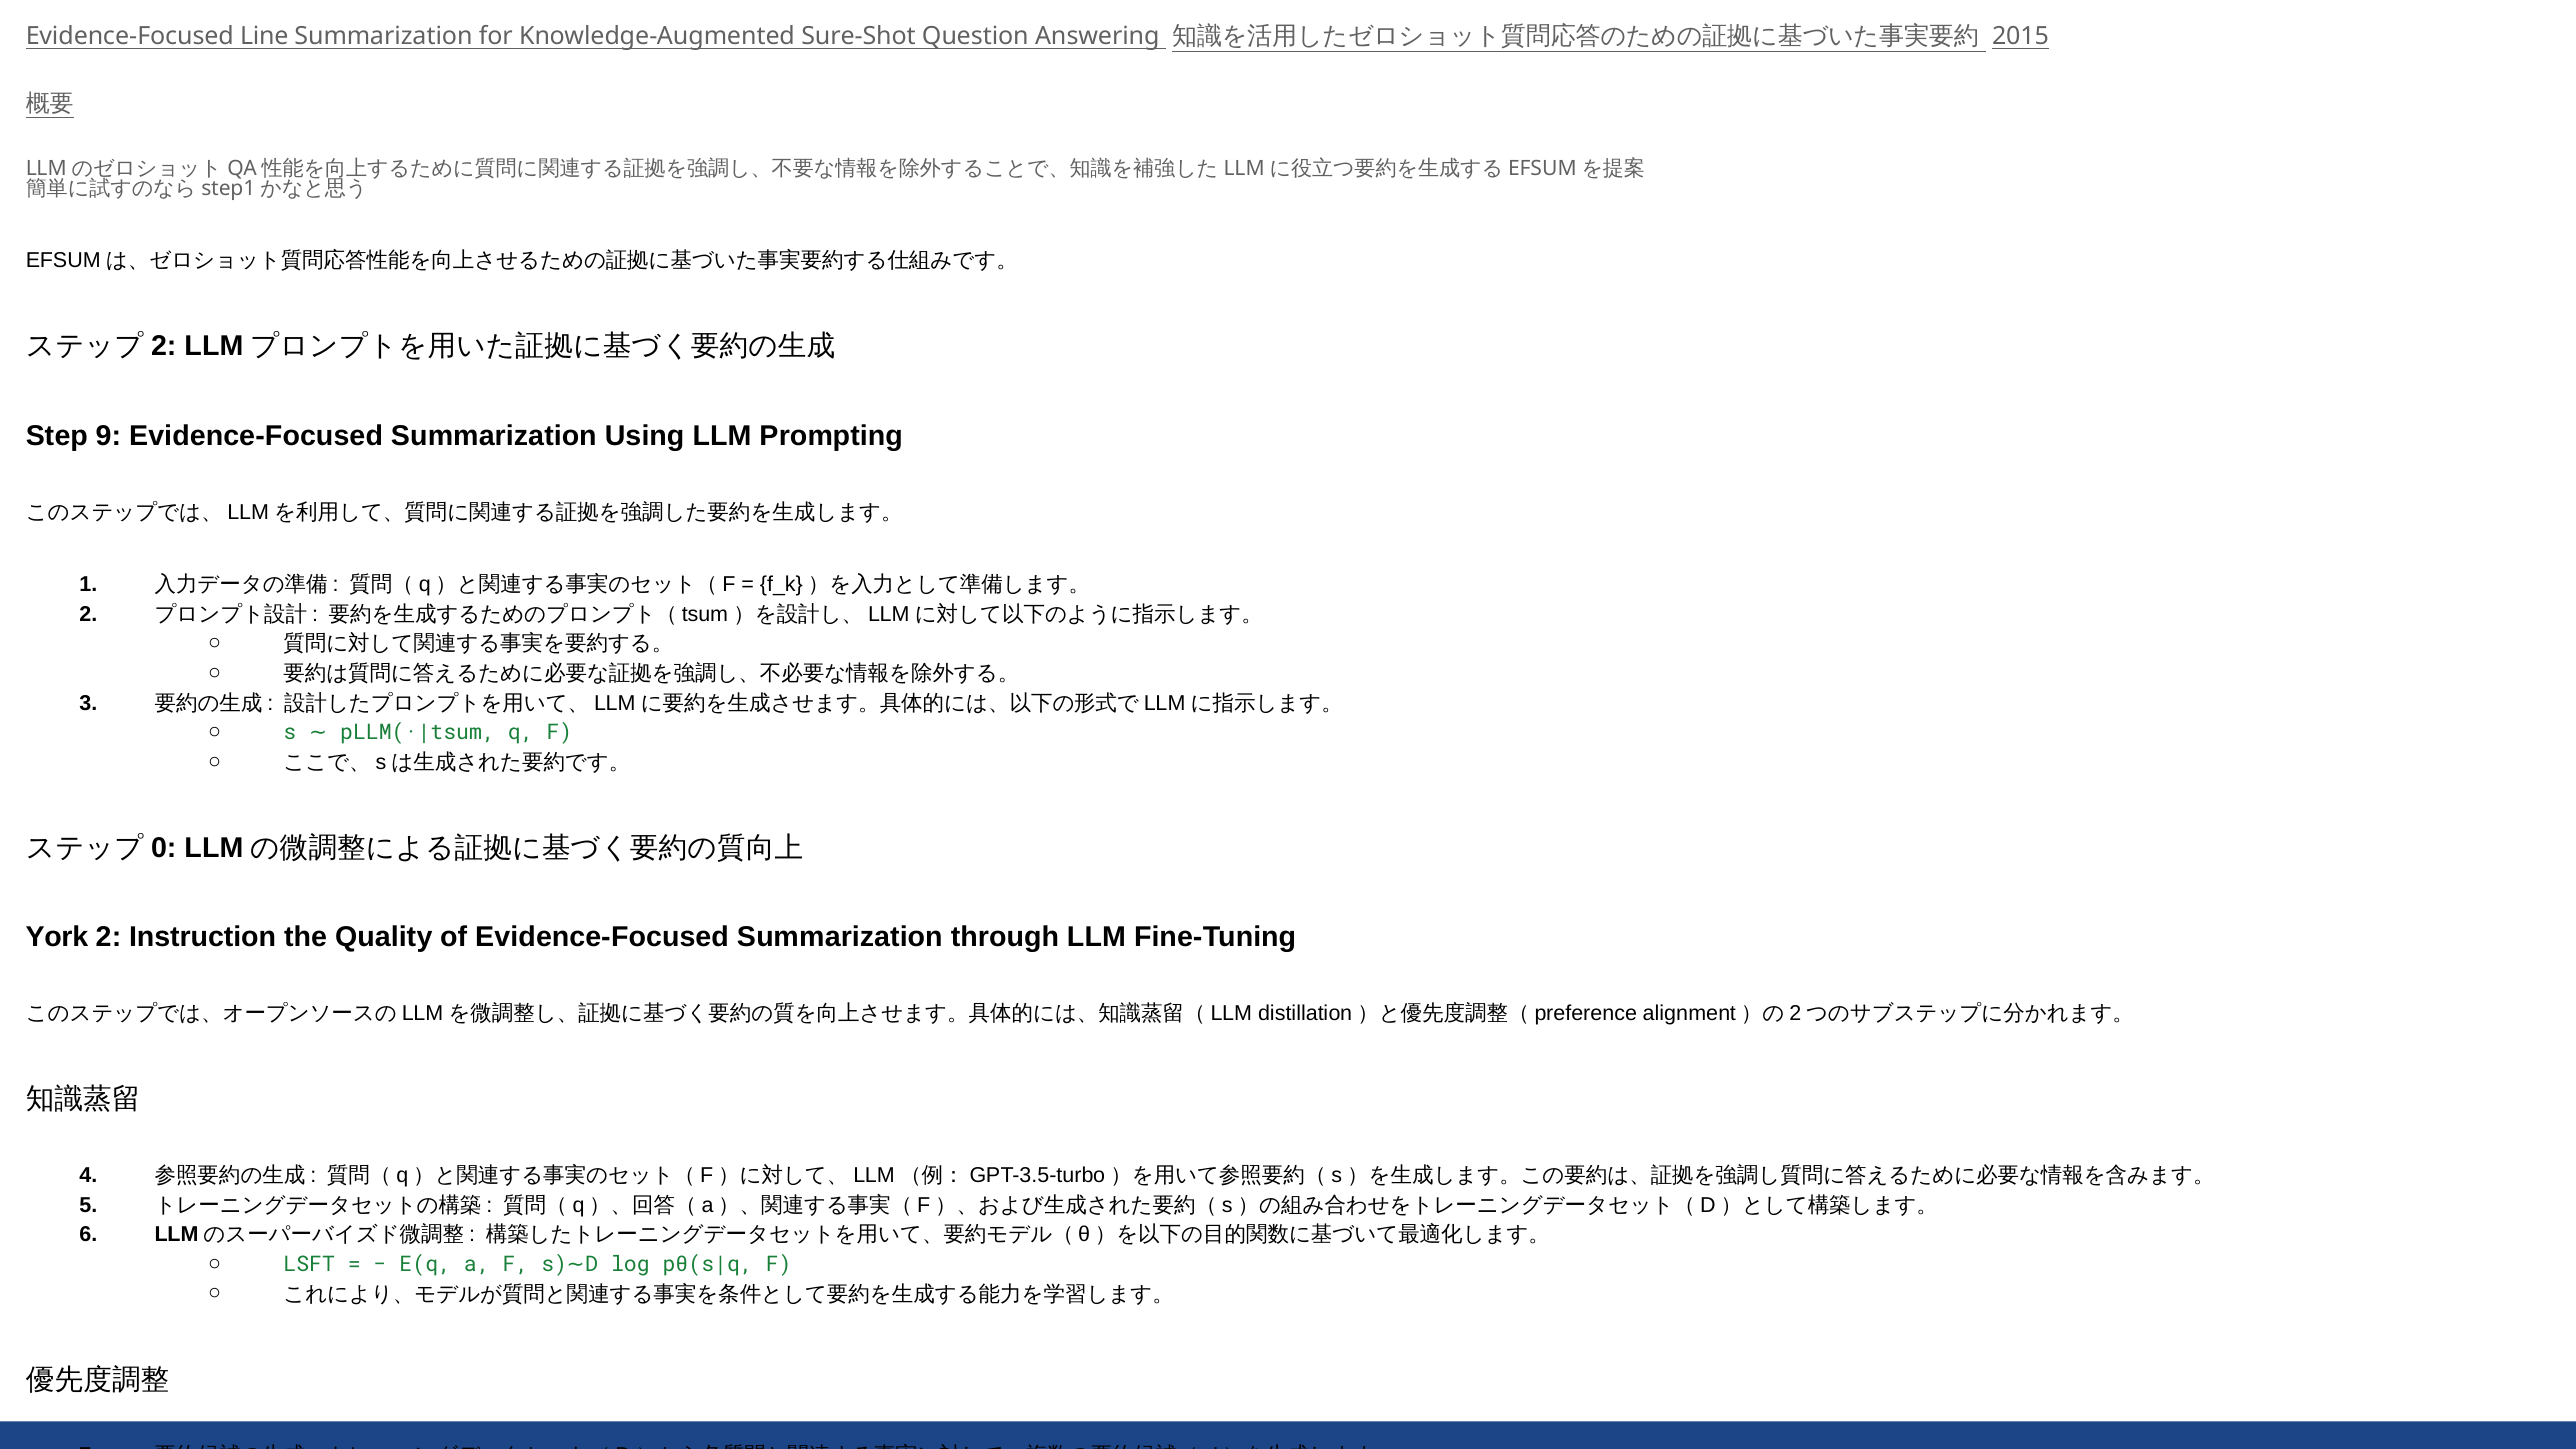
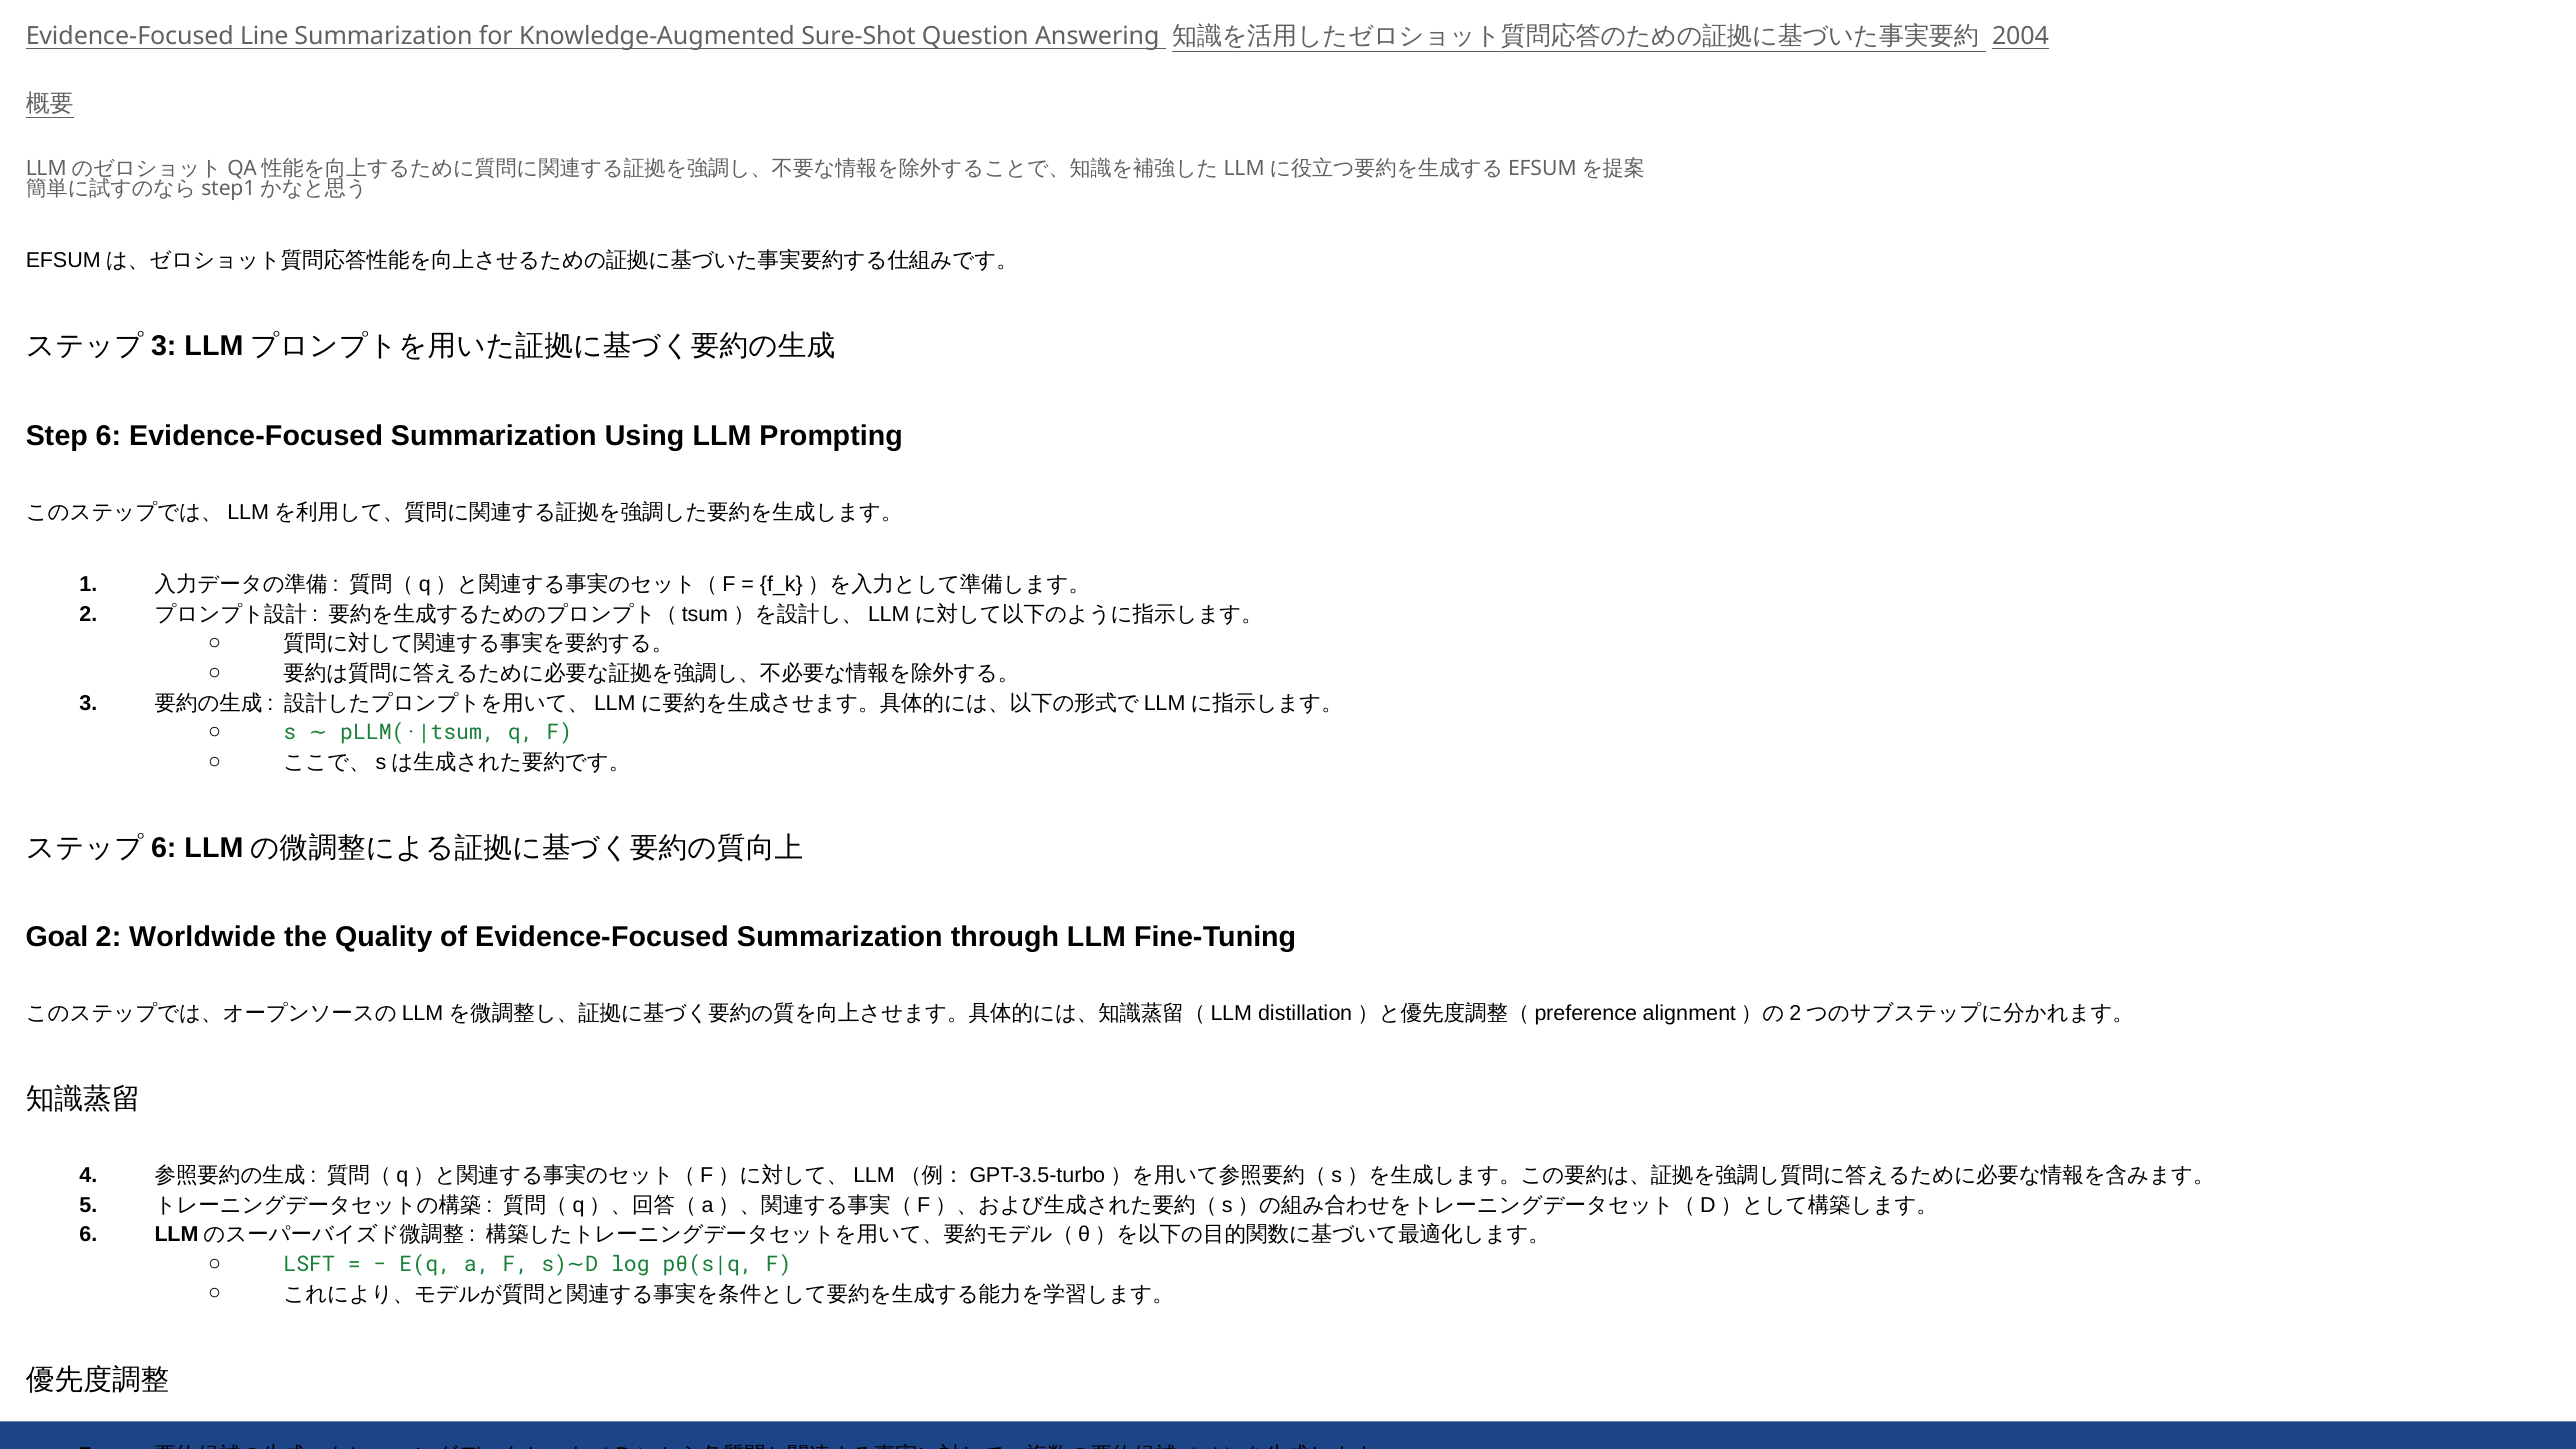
2015: 2015 -> 2004
2 at (164, 346): 2 -> 3
Step 9: 9 -> 6
0 at (164, 848): 0 -> 6
York: York -> Goal
Instruction: Instruction -> Worldwide
